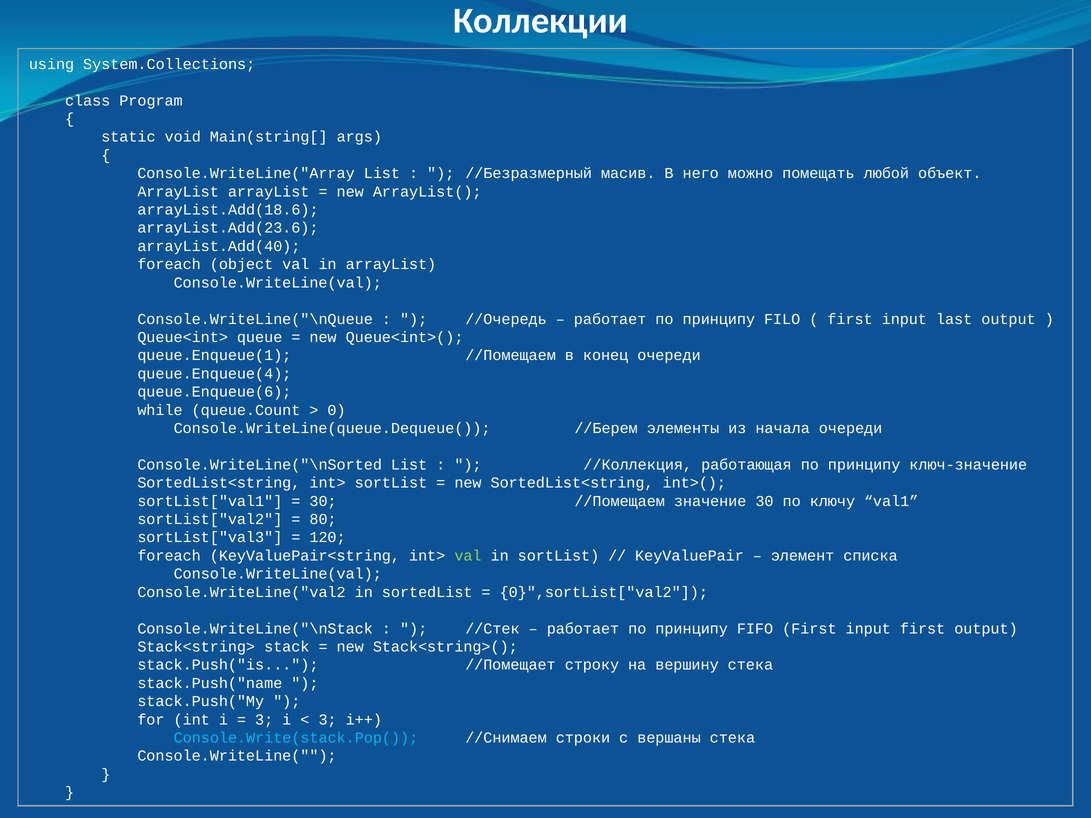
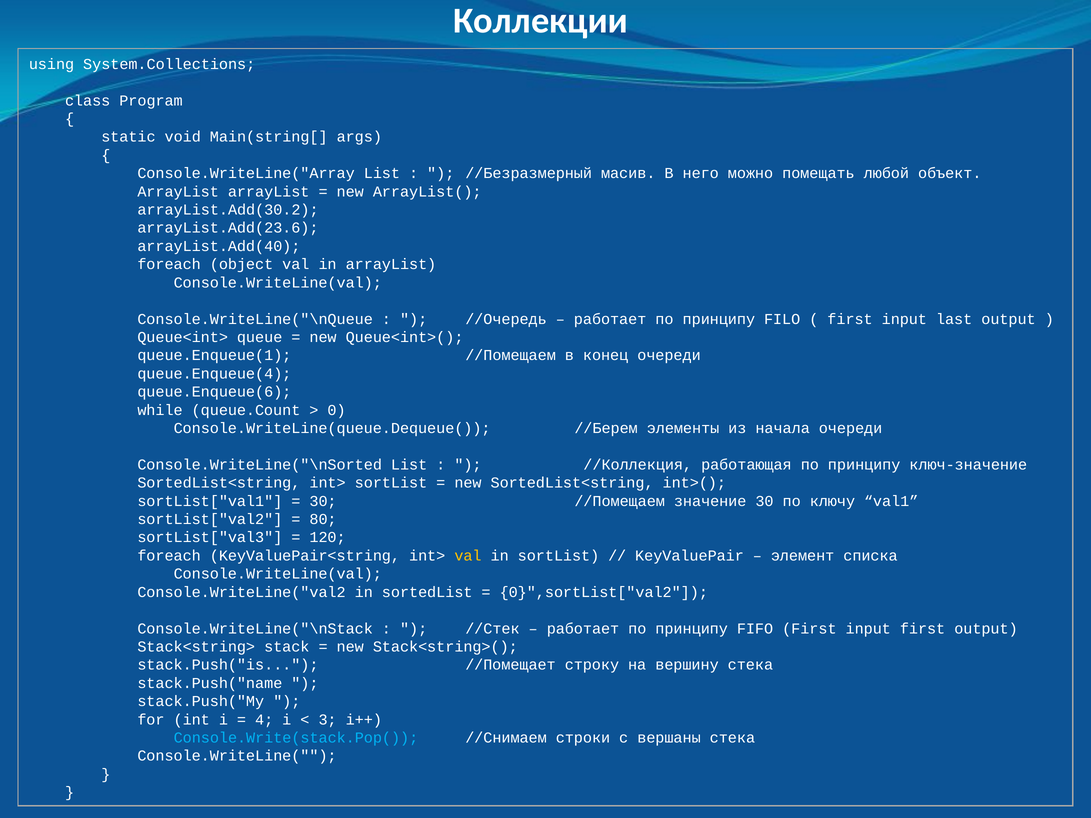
arrayList.Add(18.6: arrayList.Add(18.6 -> arrayList.Add(30.2
val at (468, 556) colour: light green -> yellow
3 at (264, 720): 3 -> 4
